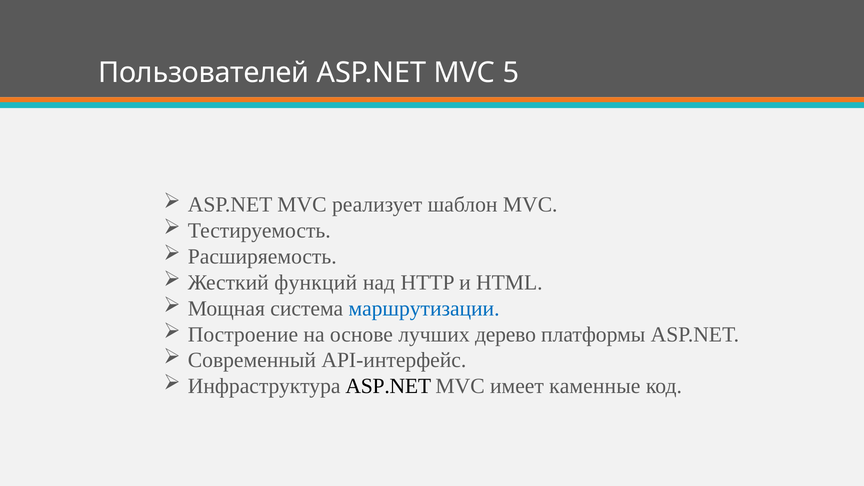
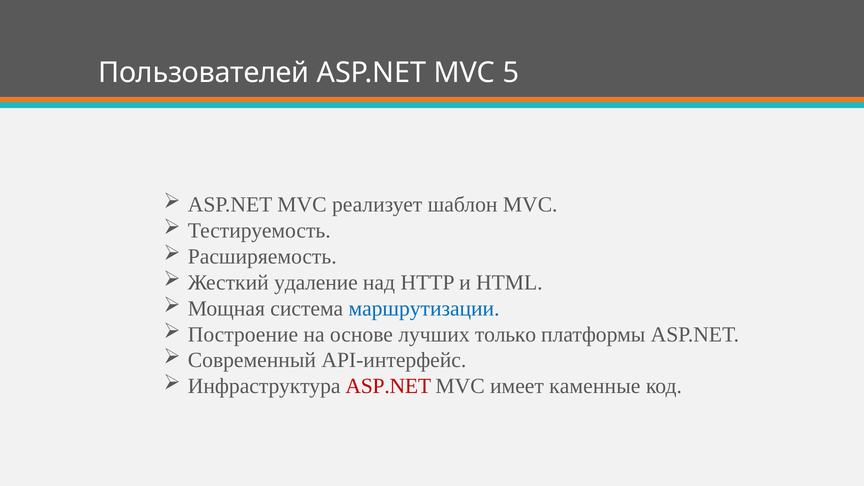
функций: функций -> удаление
дерево: дерево -> только
ASP.NET at (388, 386) colour: black -> red
